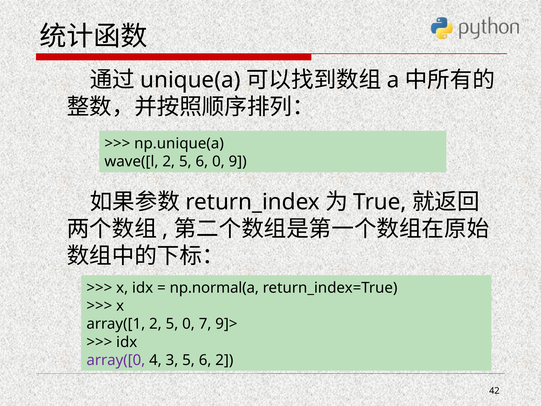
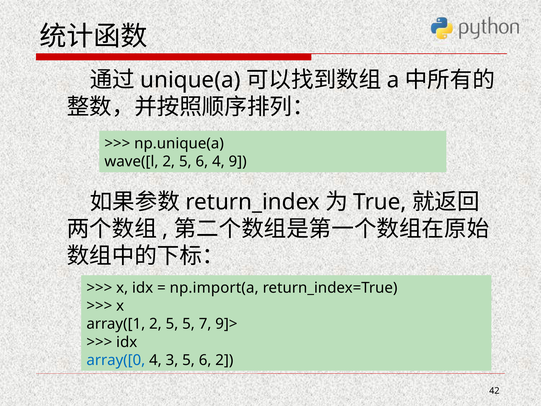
6 0: 0 -> 4
np.normal(a: np.normal(a -> np.import(a
5 0: 0 -> 5
array([0 colour: purple -> blue
